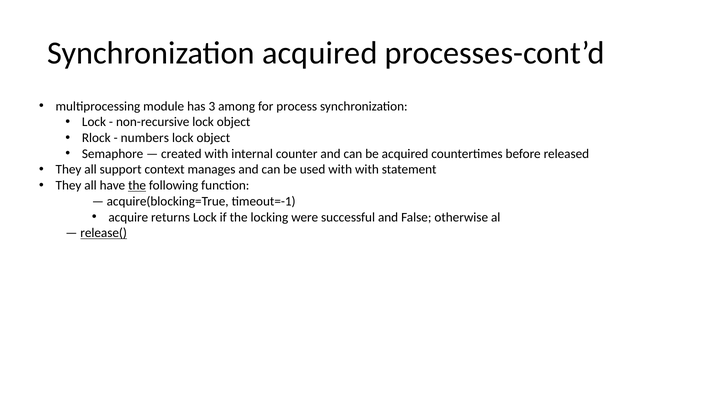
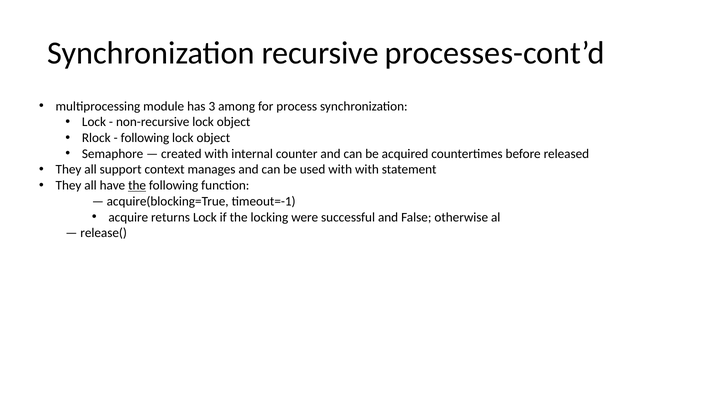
Synchronization acquired: acquired -> recursive
numbers at (145, 138): numbers -> following
release( underline: present -> none
